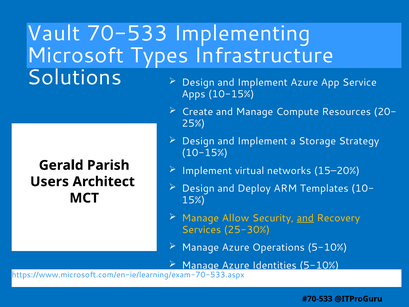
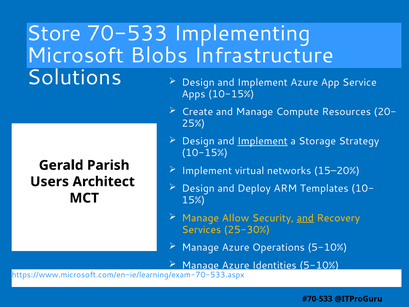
Vault: Vault -> Store
Types: Types -> Blobs
Implement at (262, 141) underline: none -> present
